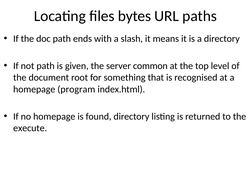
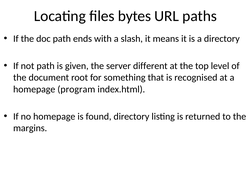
common: common -> different
execute: execute -> margins
